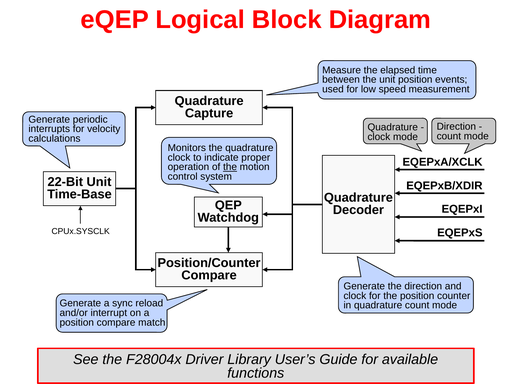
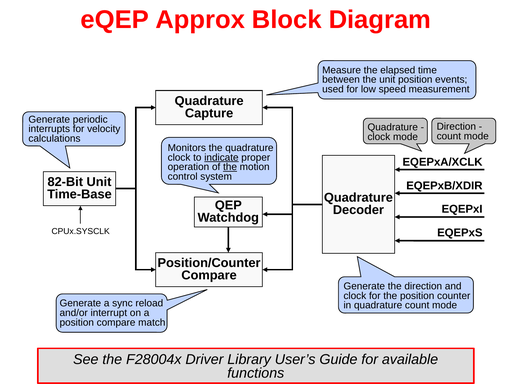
Logical: Logical -> Approx
indicate underline: none -> present
22-Bit: 22-Bit -> 82-Bit
